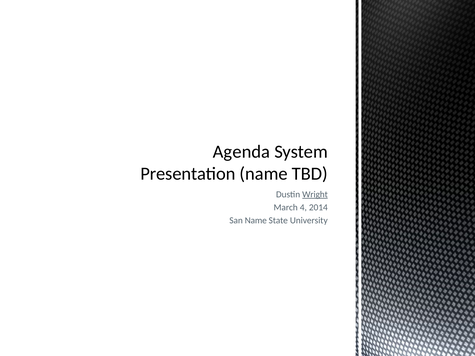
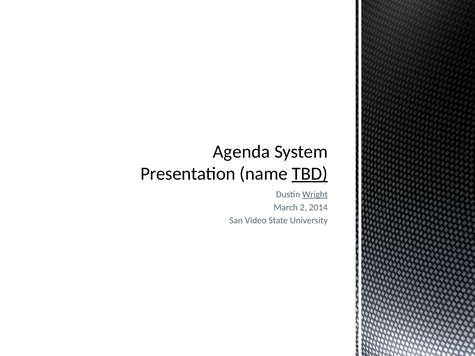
TBD underline: none -> present
4: 4 -> 2
San Name: Name -> Video
